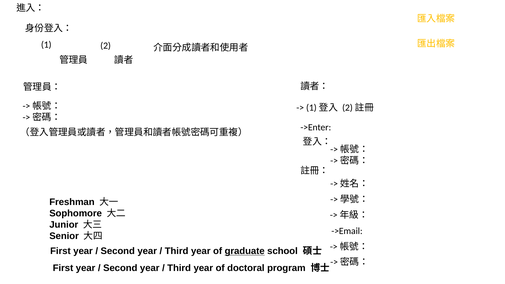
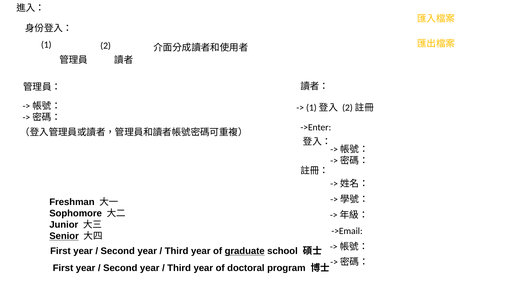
Senior underline: none -> present
